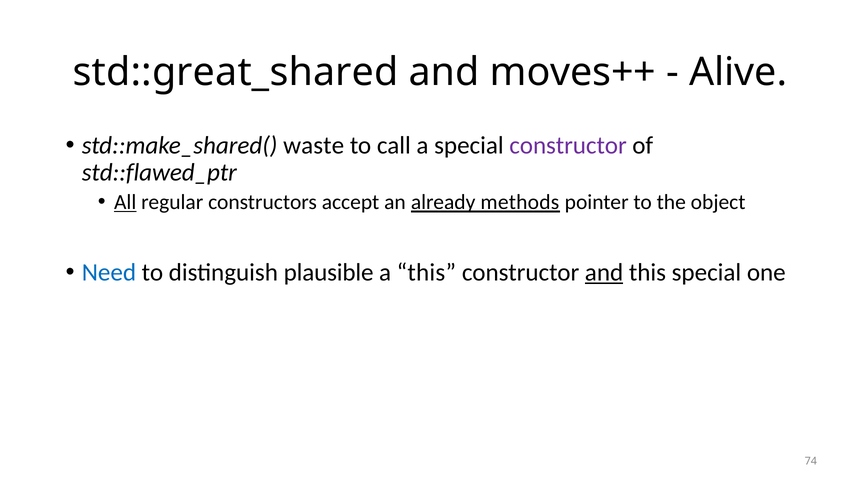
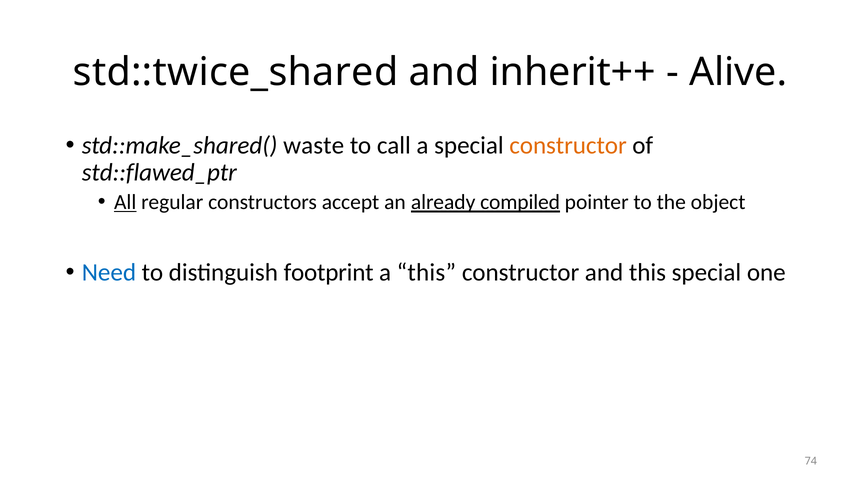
std::great_shared: std::great_shared -> std::twice_shared
moves++: moves++ -> inherit++
constructor at (568, 146) colour: purple -> orange
methods: methods -> compiled
plausible: plausible -> footprint
and at (604, 273) underline: present -> none
